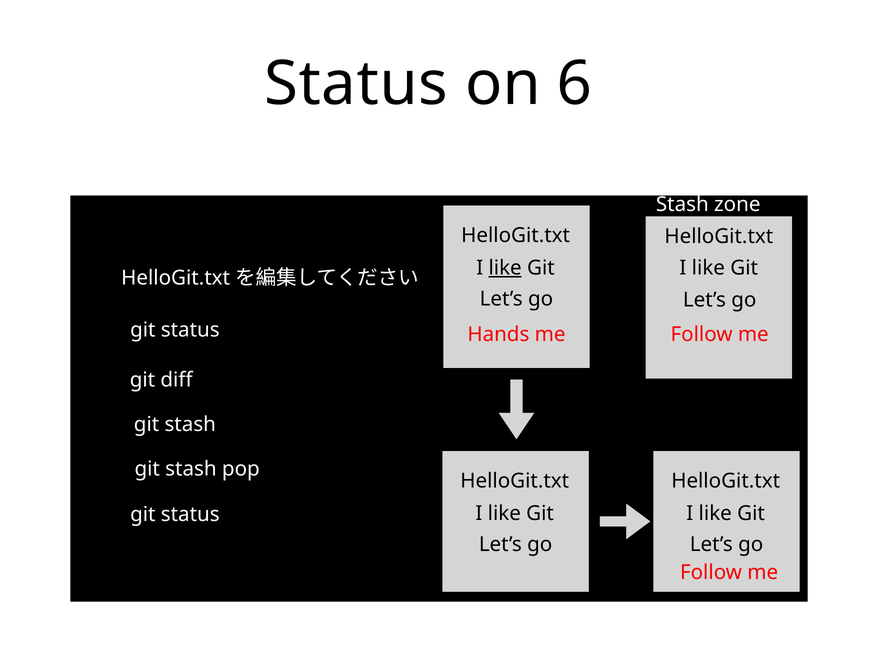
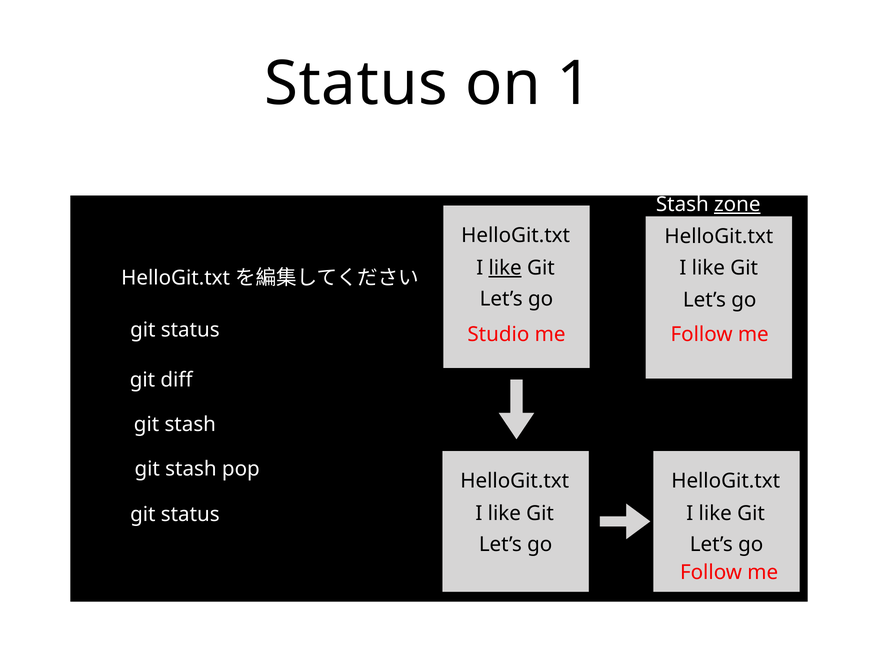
6: 6 -> 1
zone underline: none -> present
Hands: Hands -> Studio
